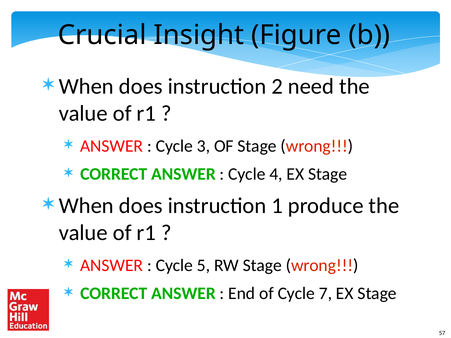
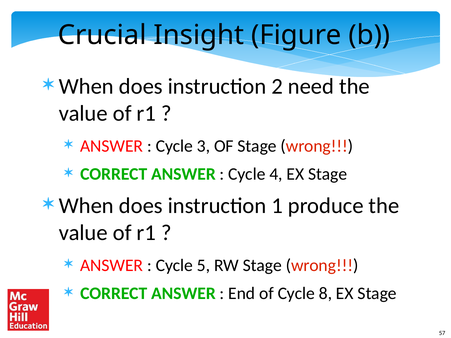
7: 7 -> 8
